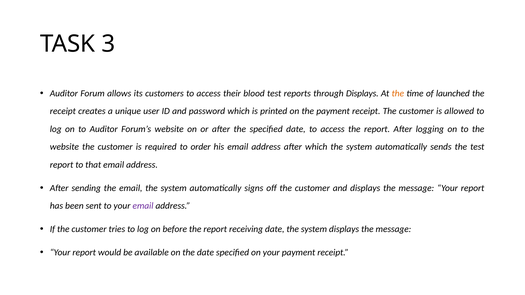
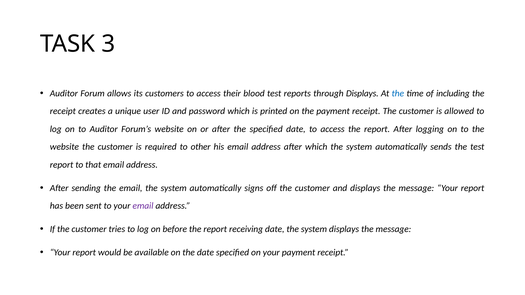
the at (398, 94) colour: orange -> blue
launched: launched -> including
order: order -> other
